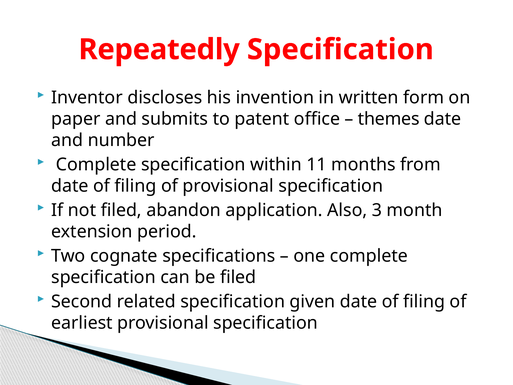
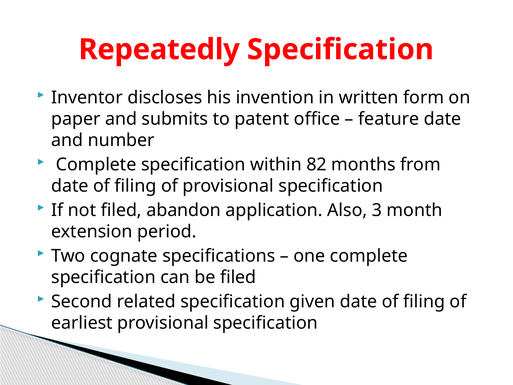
themes: themes -> feature
11: 11 -> 82
